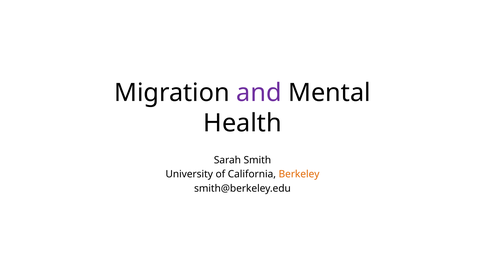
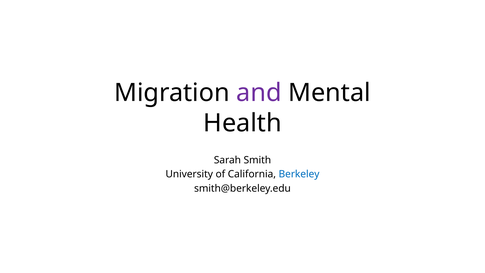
Berkeley colour: orange -> blue
